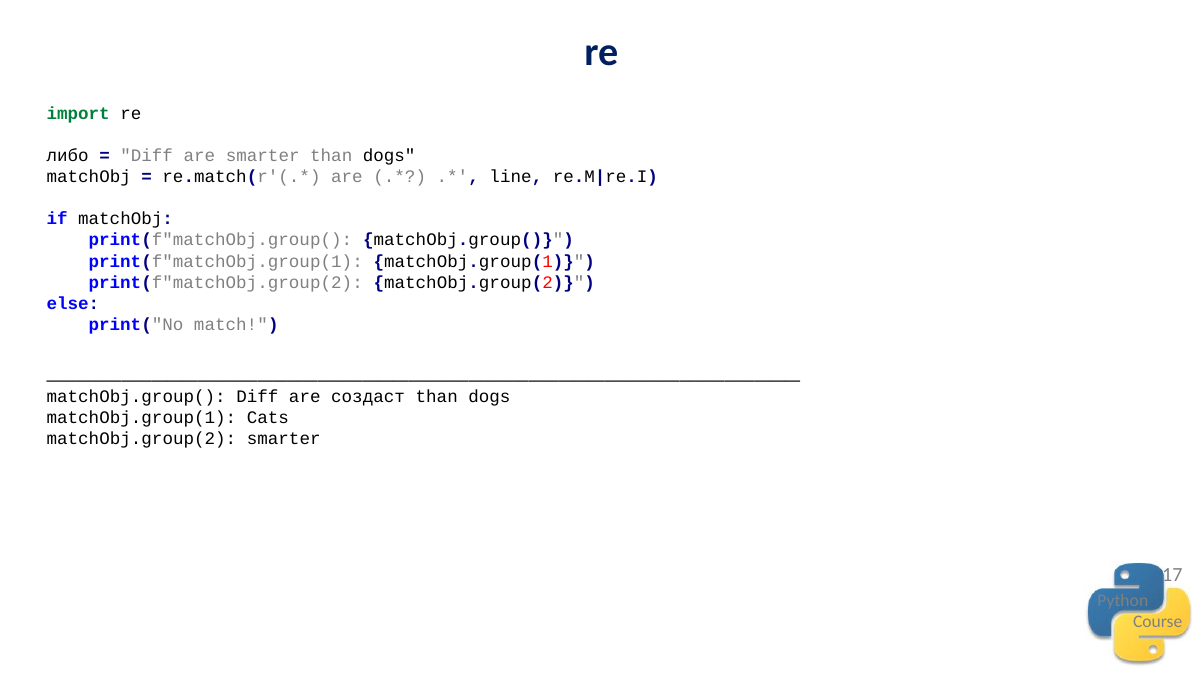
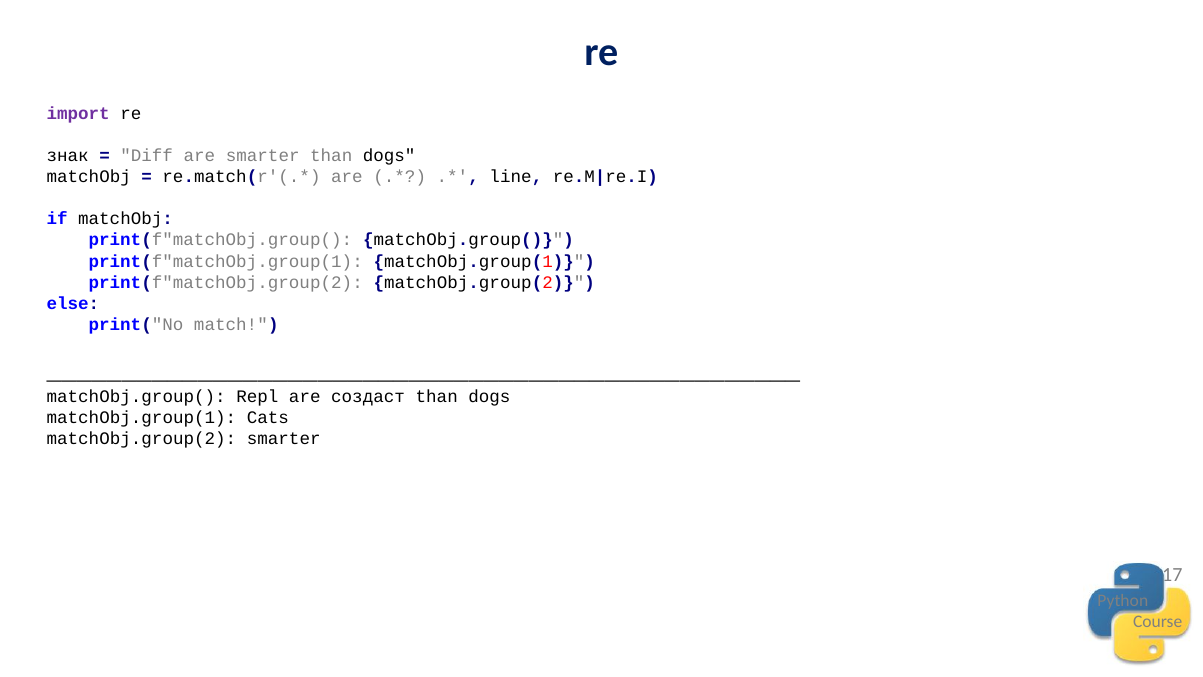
import colour: green -> purple
либо: либо -> знак
matchObj.group( Diff: Diff -> Repl
